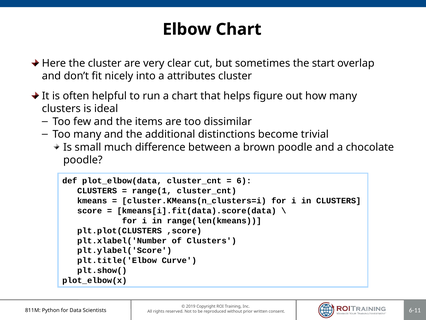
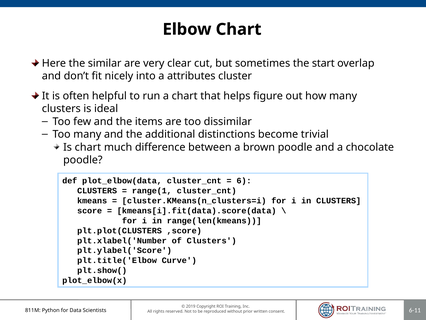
the cluster: cluster -> similar
Is small: small -> chart
